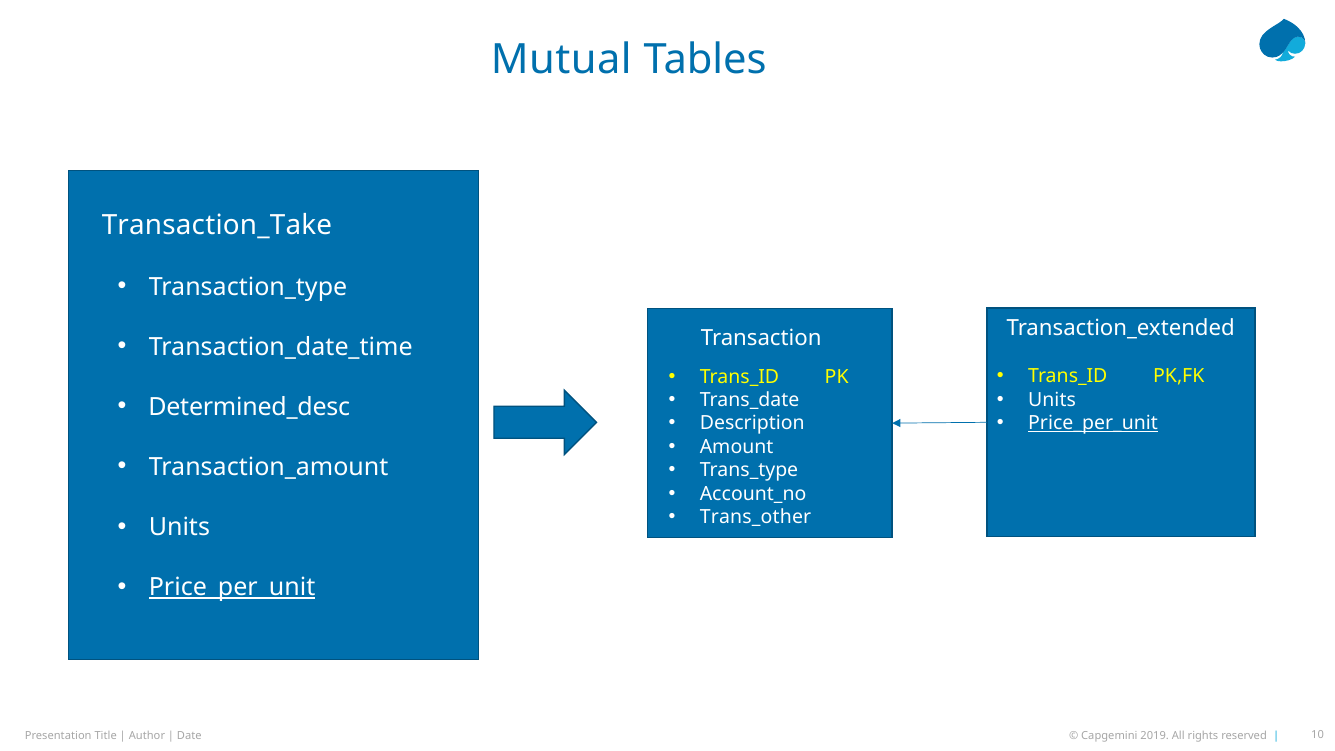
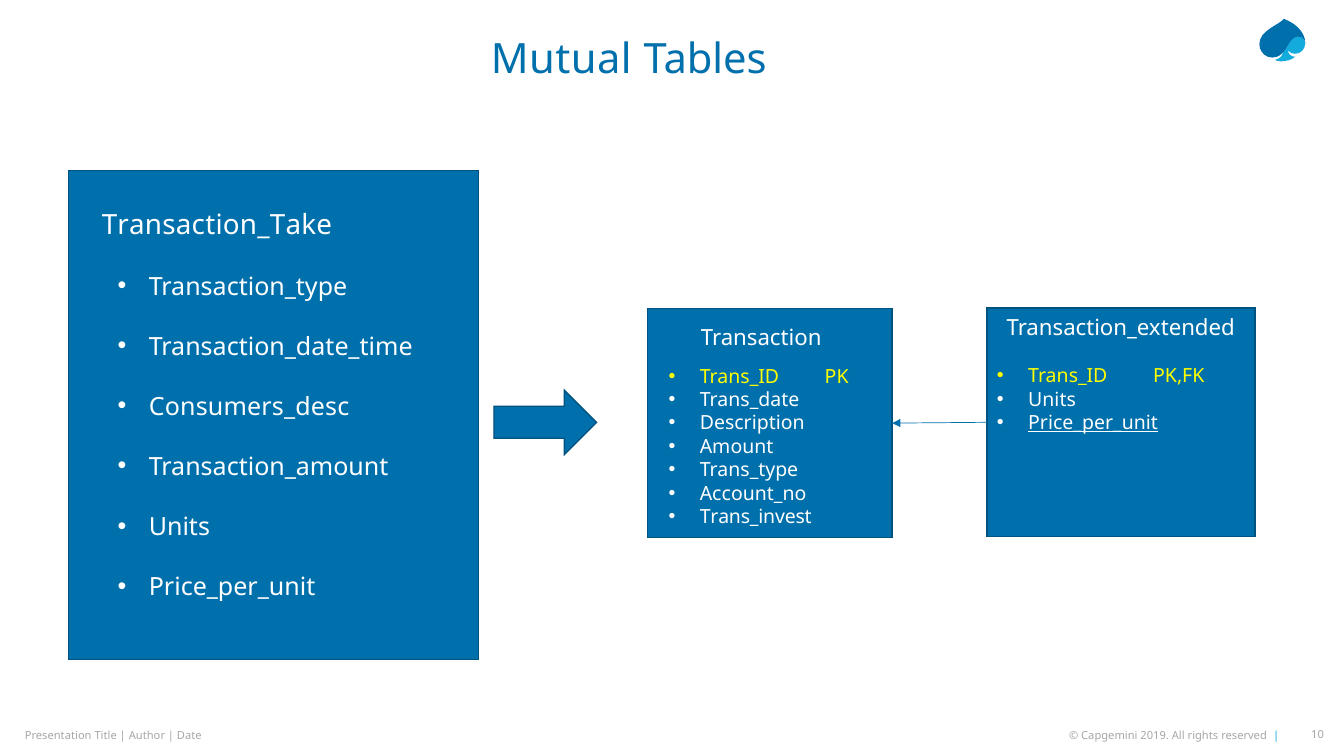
Determined_desc: Determined_desc -> Consumers_desc
Trans_other: Trans_other -> Trans_invest
Price_per_unit at (232, 587) underline: present -> none
